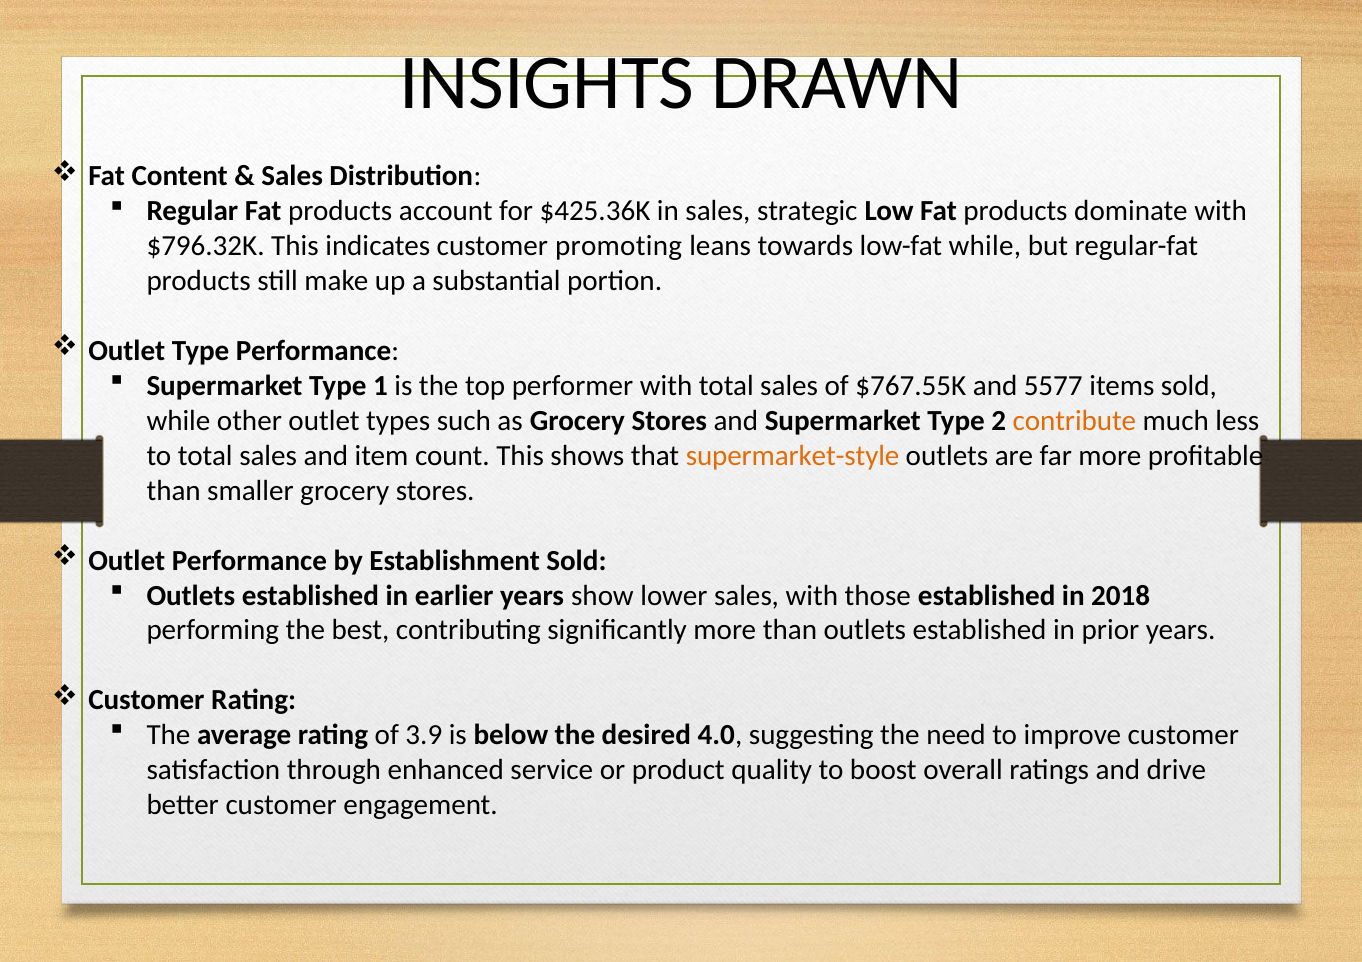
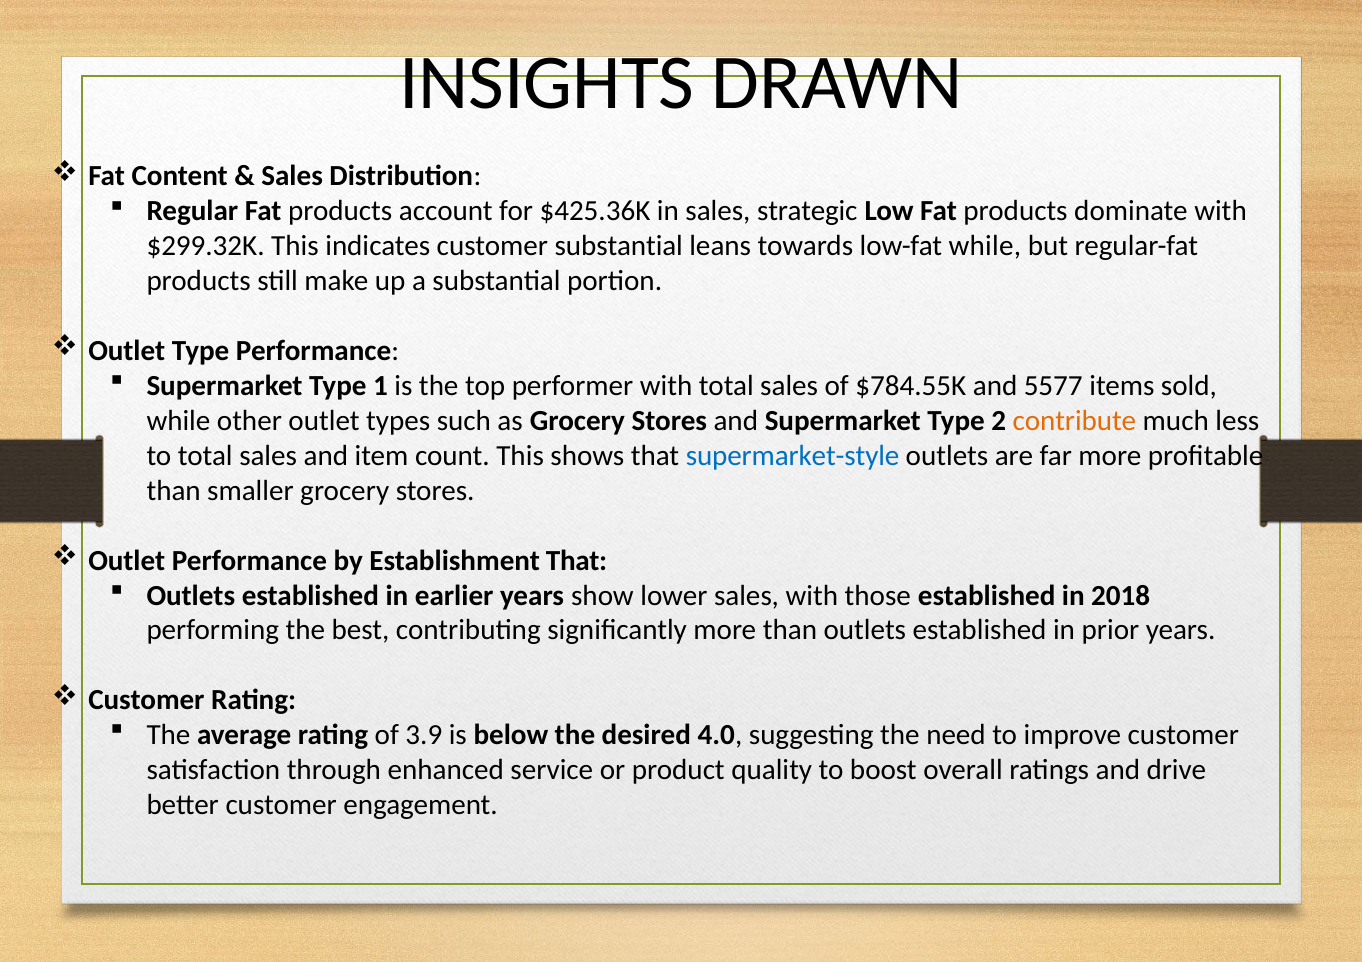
$796.32K: $796.32K -> $299.32K
customer promoting: promoting -> substantial
$767.55K: $767.55K -> $784.55K
supermarket-style colour: orange -> blue
Establishment Sold: Sold -> That
